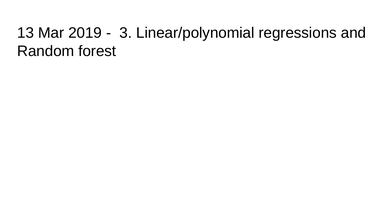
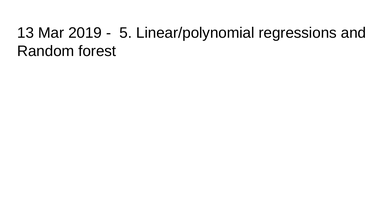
3: 3 -> 5
